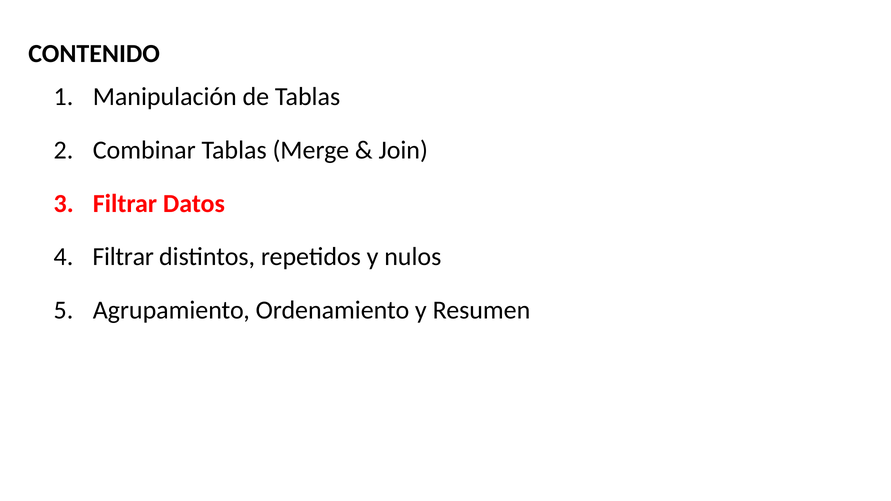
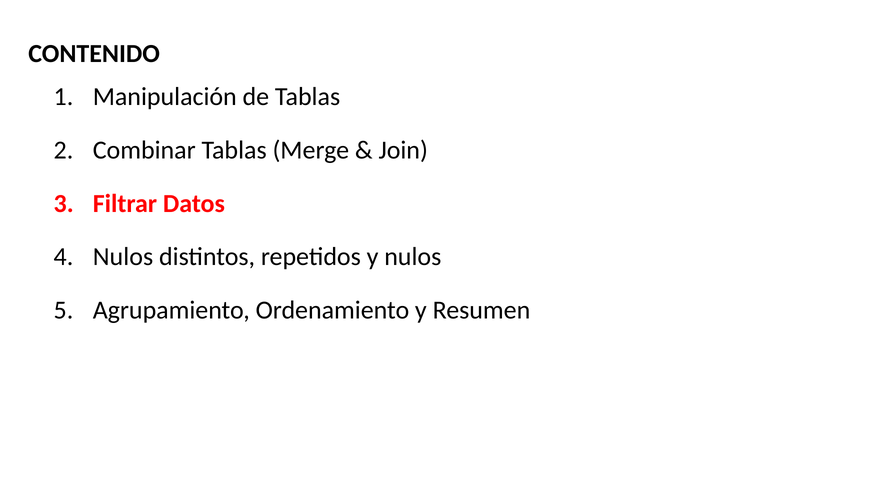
Filtrar at (123, 257): Filtrar -> Nulos
